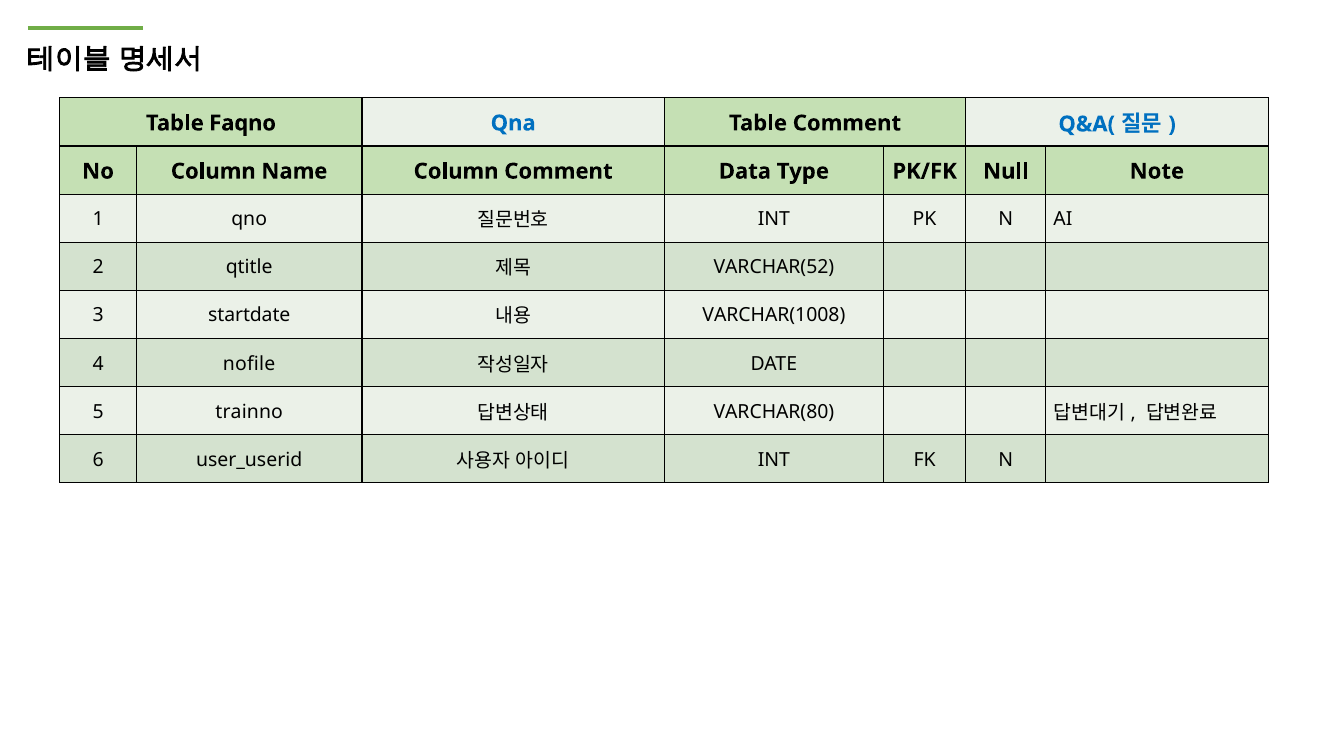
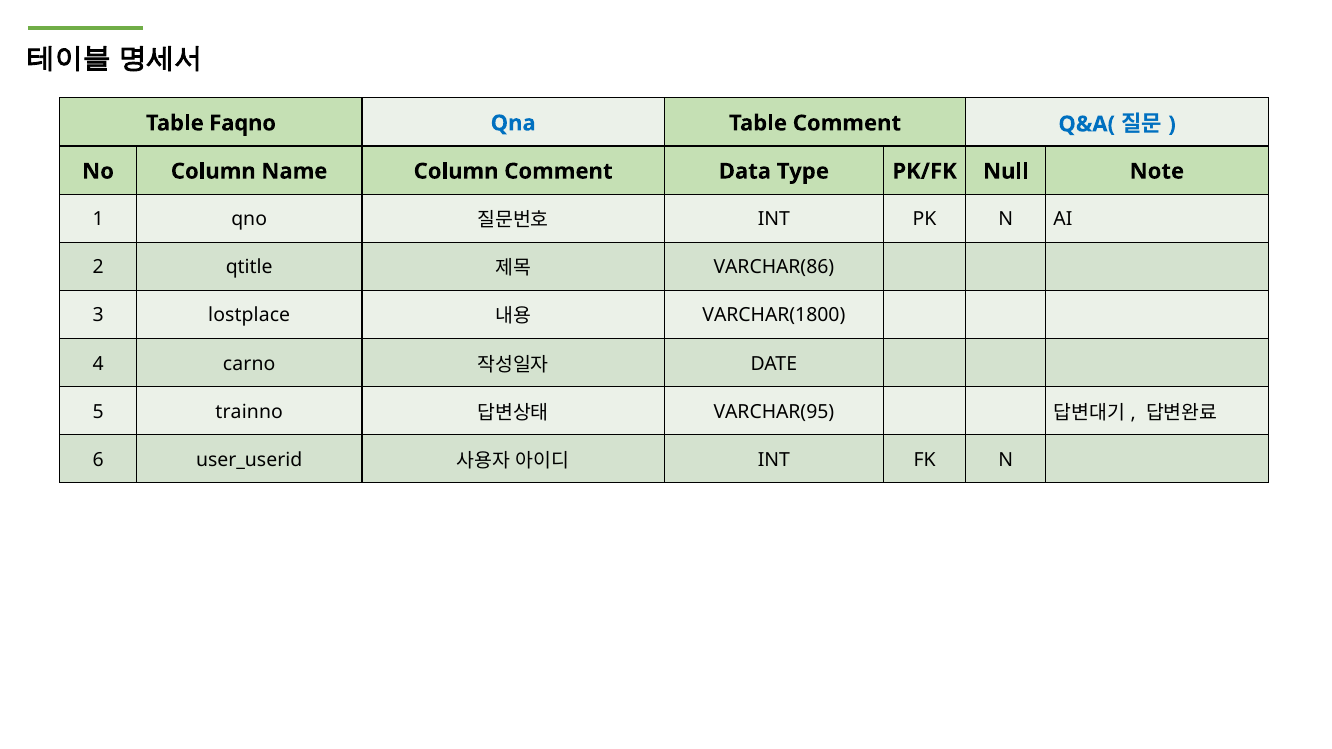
VARCHAR(52: VARCHAR(52 -> VARCHAR(86
startdate: startdate -> lostplace
VARCHAR(1008: VARCHAR(1008 -> VARCHAR(1800
nofile: nofile -> carno
VARCHAR(80: VARCHAR(80 -> VARCHAR(95
